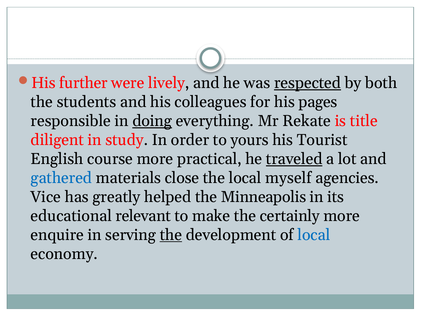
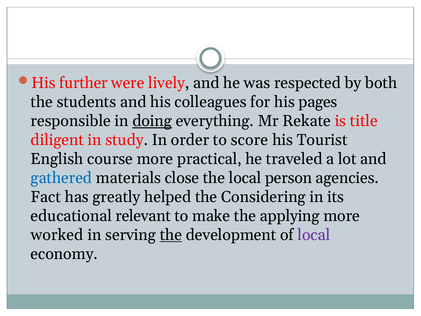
respected underline: present -> none
yours: yours -> score
traveled underline: present -> none
myself: myself -> person
Vice: Vice -> Fact
Minneapolis: Minneapolis -> Considering
certainly: certainly -> applying
enquire: enquire -> worked
local at (314, 235) colour: blue -> purple
